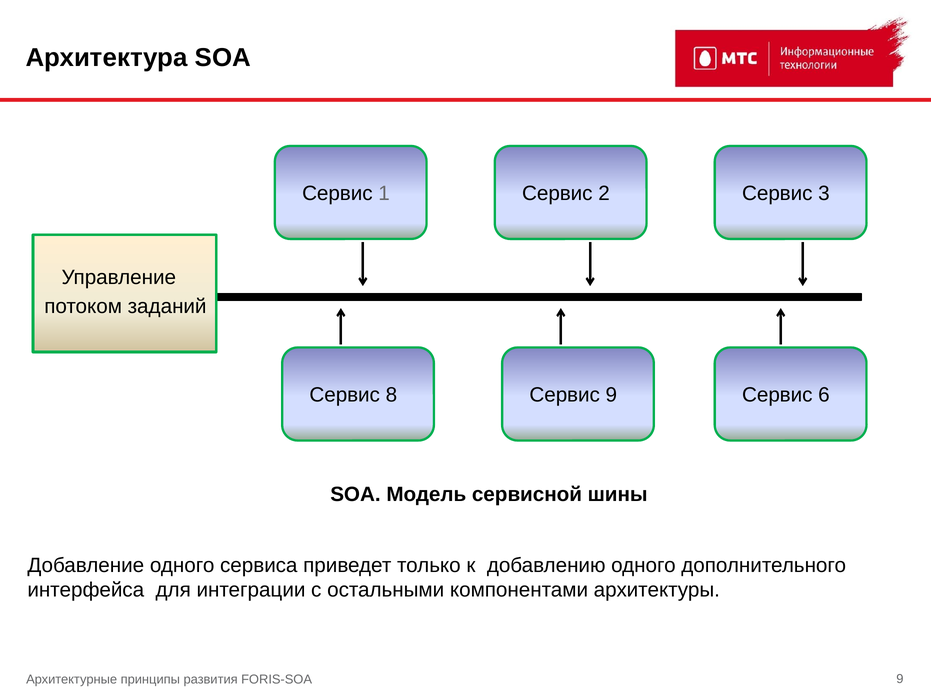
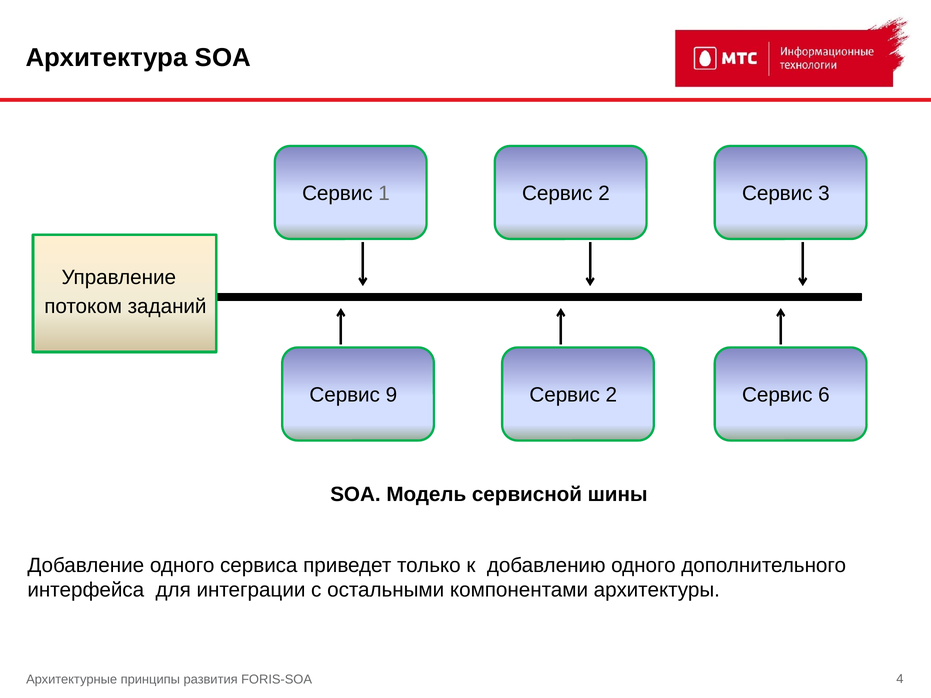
8: 8 -> 9
9 at (611, 395): 9 -> 2
FORIS-SOA 9: 9 -> 4
